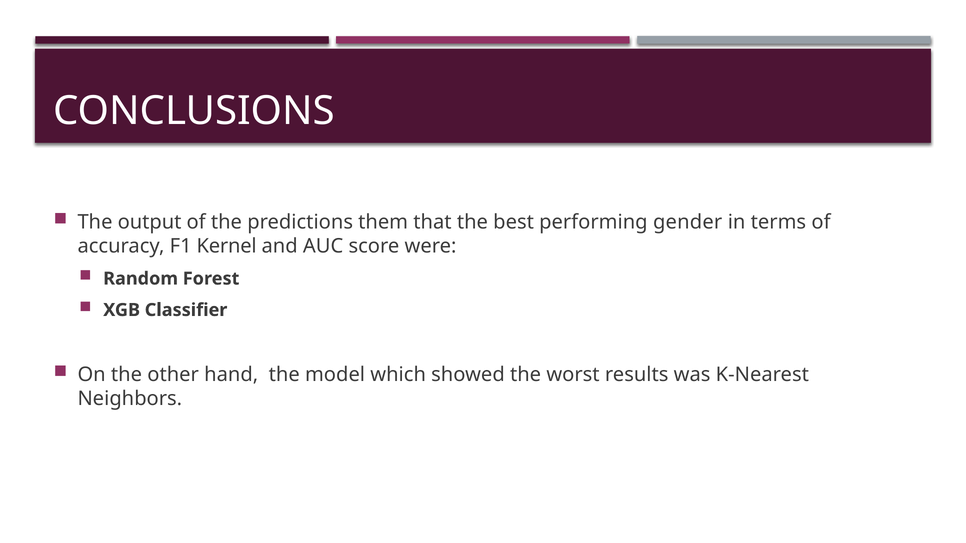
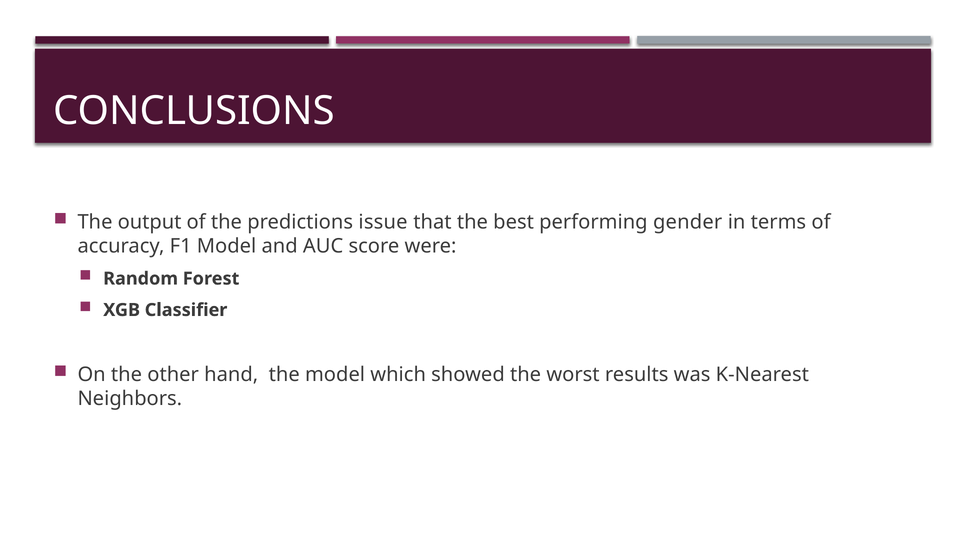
them: them -> issue
F1 Kernel: Kernel -> Model
